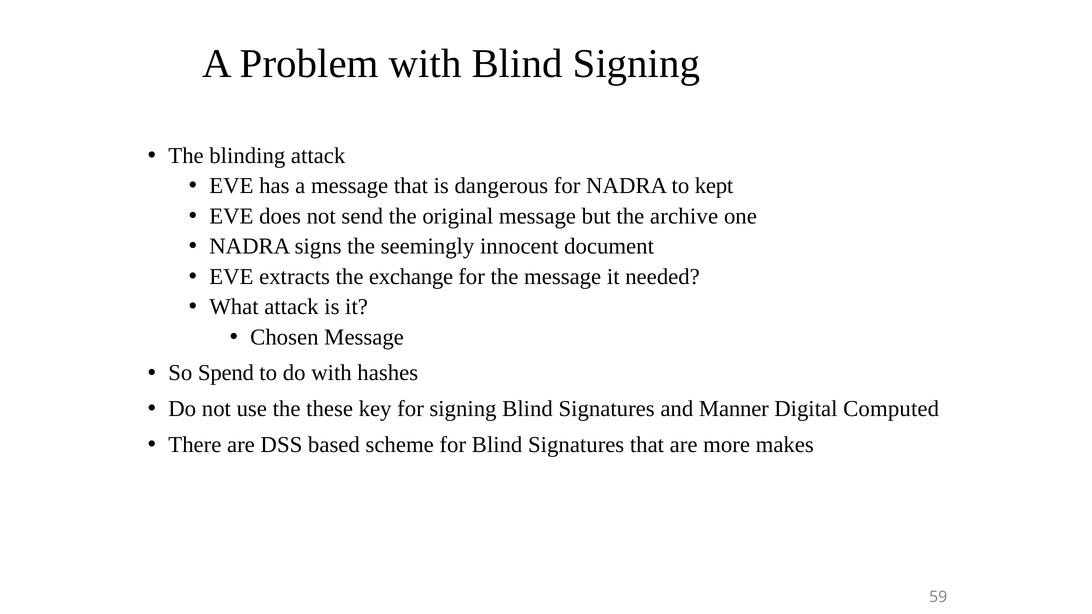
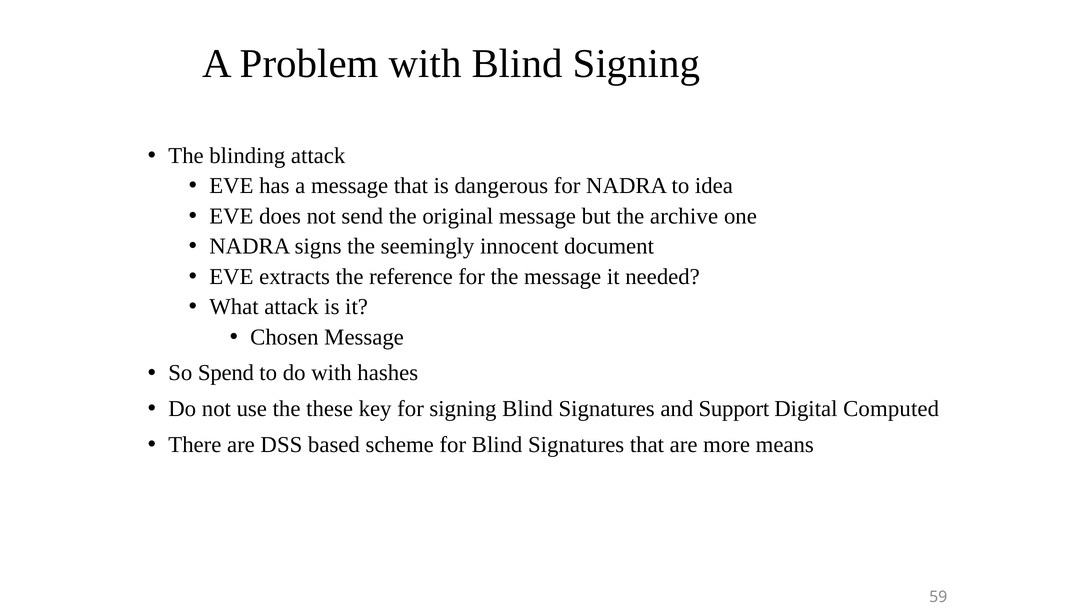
kept: kept -> idea
exchange: exchange -> reference
Manner: Manner -> Support
makes: makes -> means
